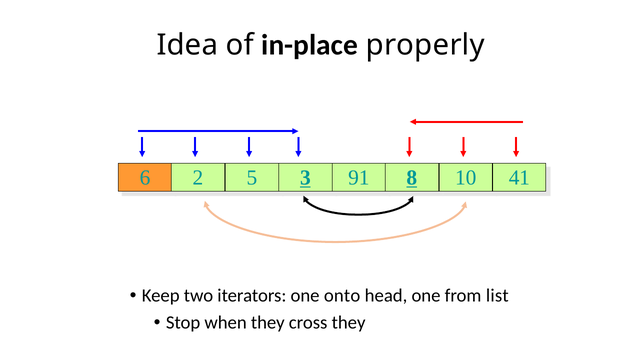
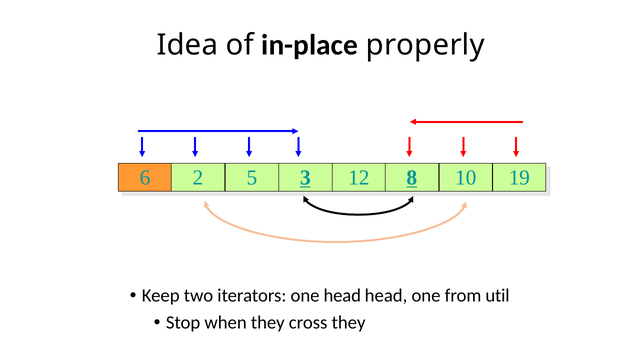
91: 91 -> 12
41: 41 -> 19
one onto: onto -> head
list: list -> util
